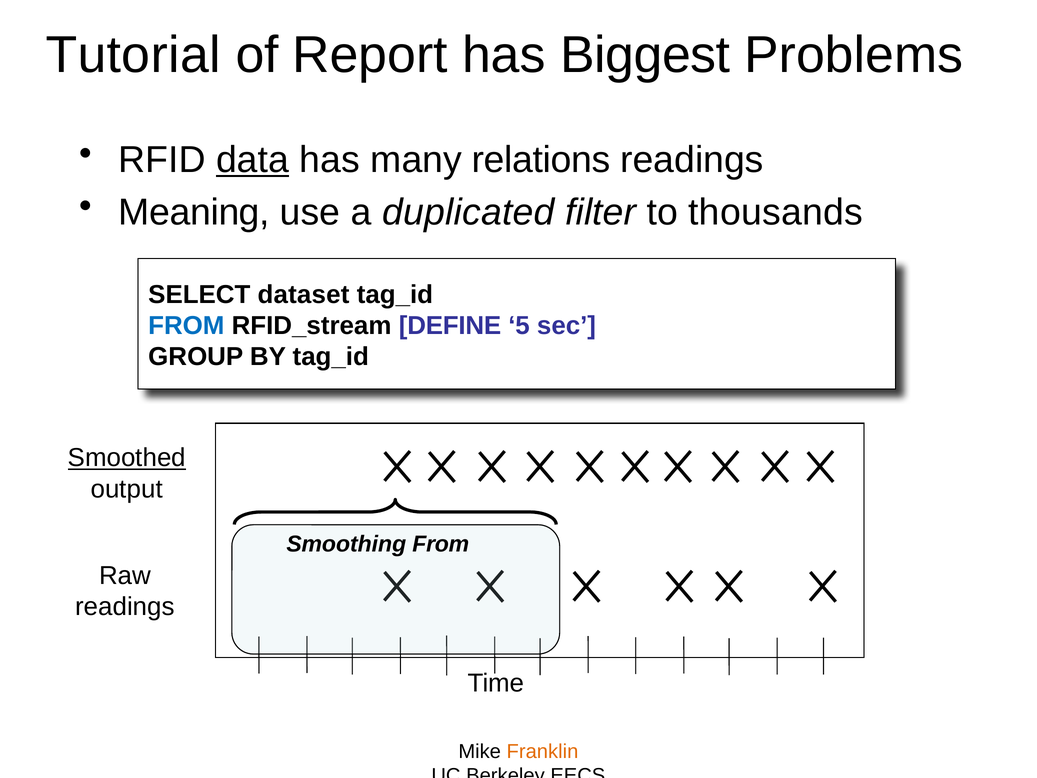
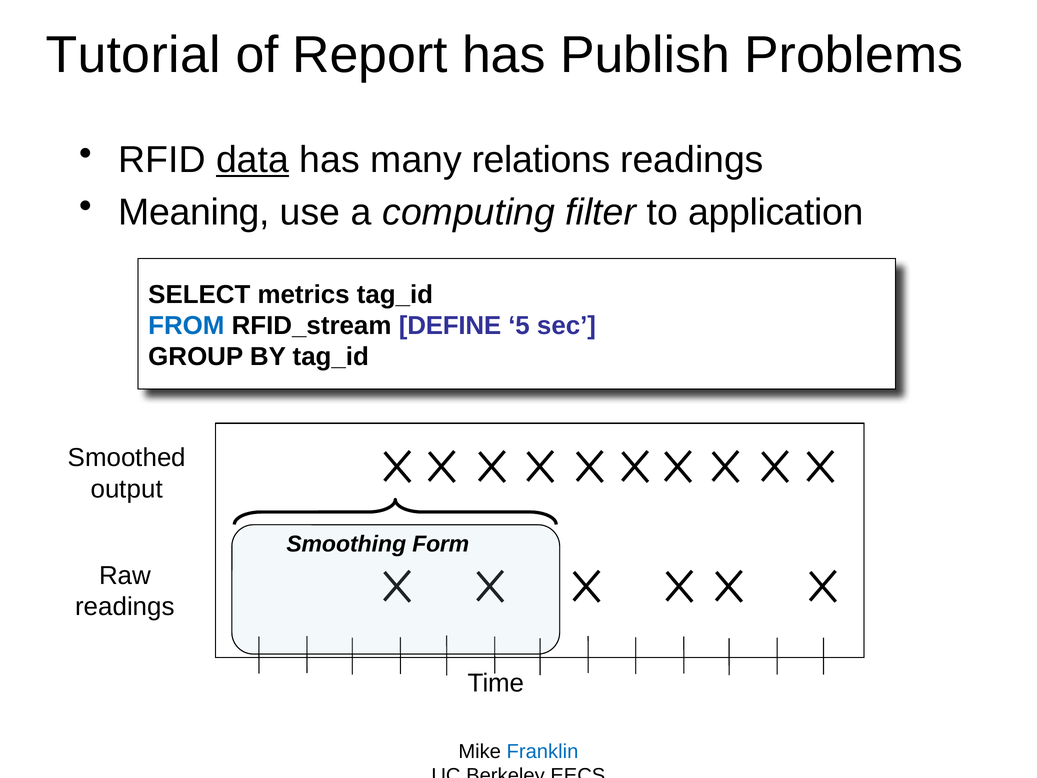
Biggest: Biggest -> Publish
duplicated: duplicated -> computing
thousands: thousands -> application
dataset: dataset -> metrics
Smoothed underline: present -> none
Smoothing From: From -> Form
Franklin colour: orange -> blue
